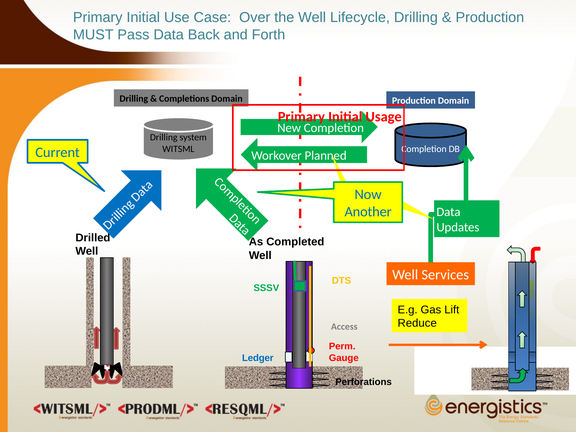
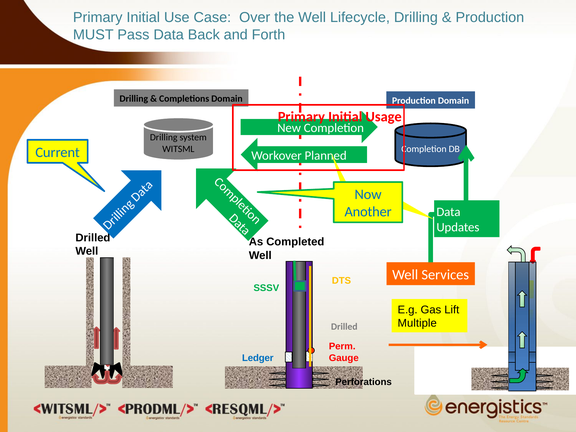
Reduce: Reduce -> Multiple
Access at (344, 327): Access -> Drilled
